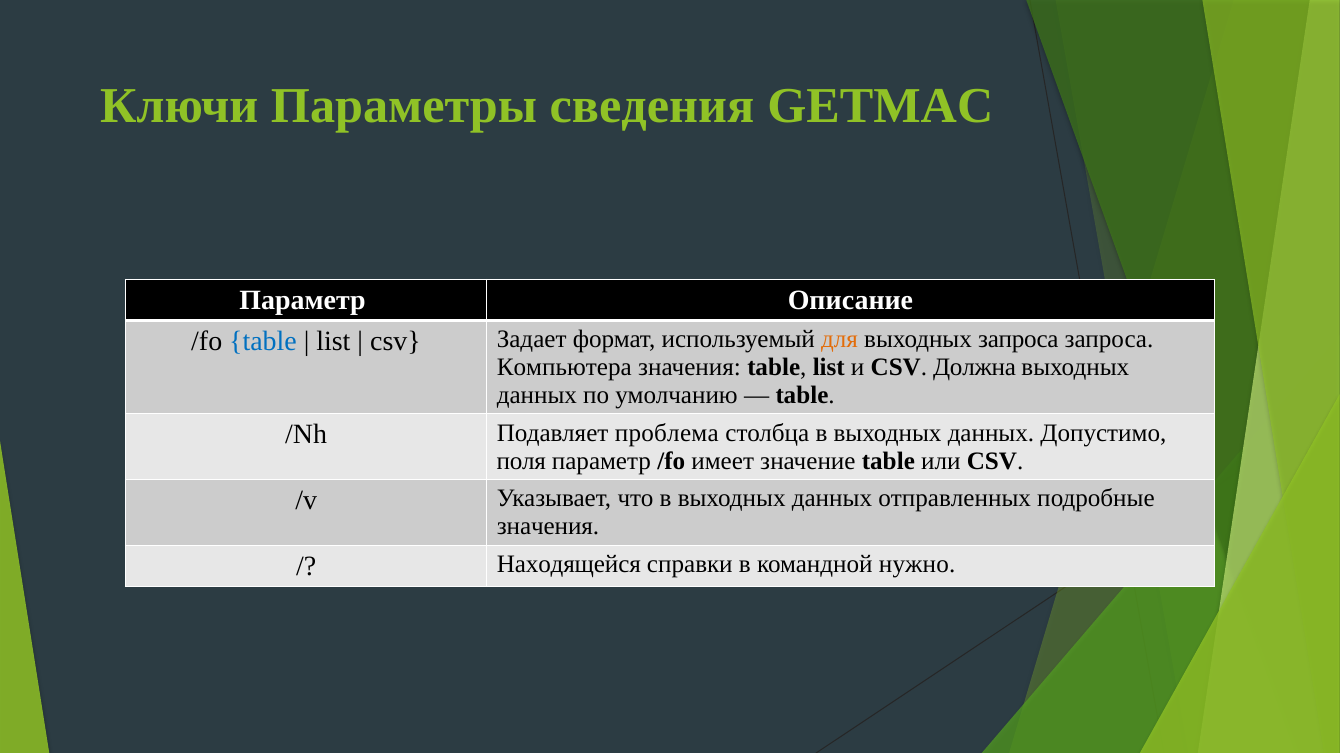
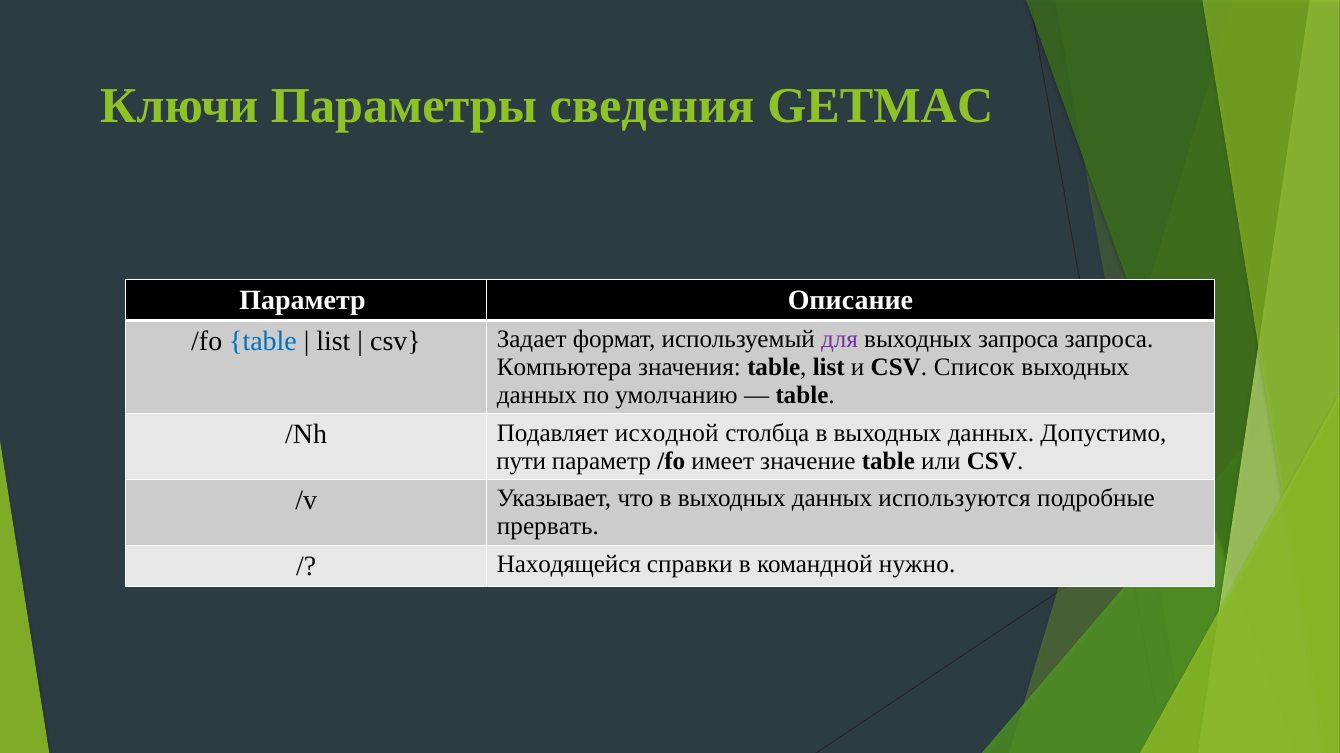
для colour: orange -> purple
Должна: Должна -> Список
проблема: проблема -> исходной
поля: поля -> пути
отправленных: отправленных -> используются
значения at (548, 527): значения -> прервать
